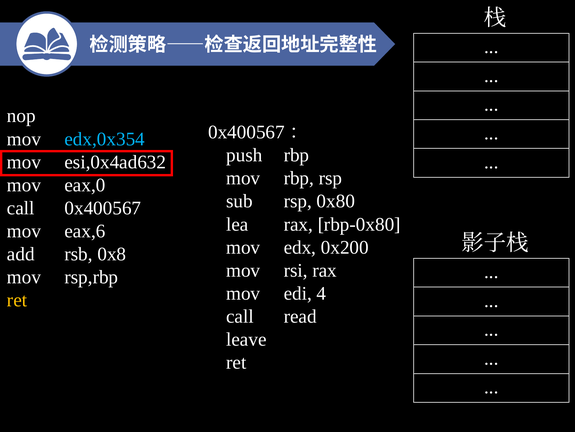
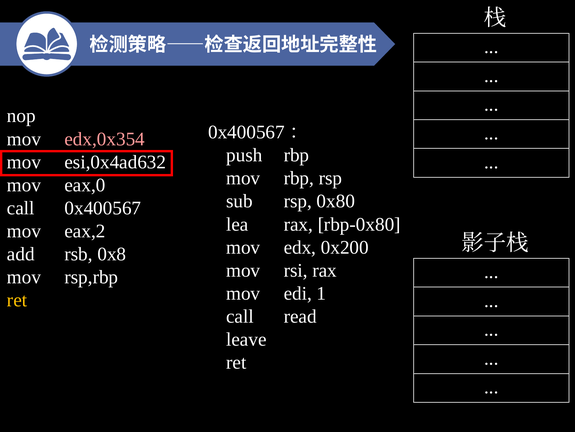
edx,0x354 colour: light blue -> pink
eax,6: eax,6 -> eax,2
4: 4 -> 1
